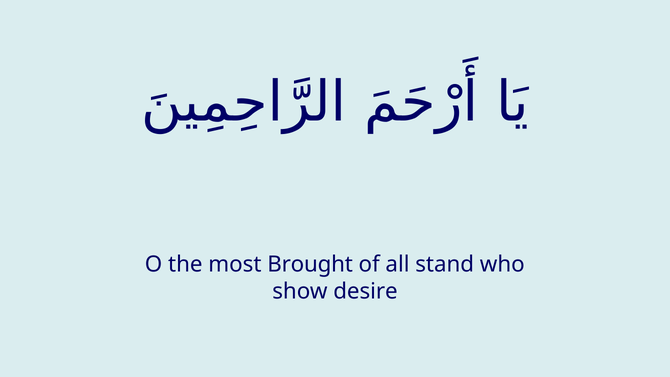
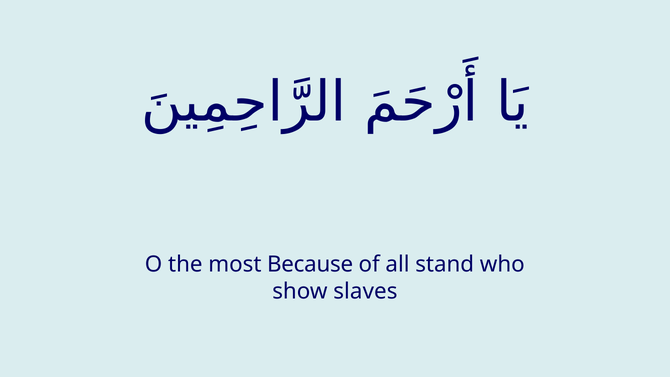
Brought: Brought -> Because
desire: desire -> slaves
